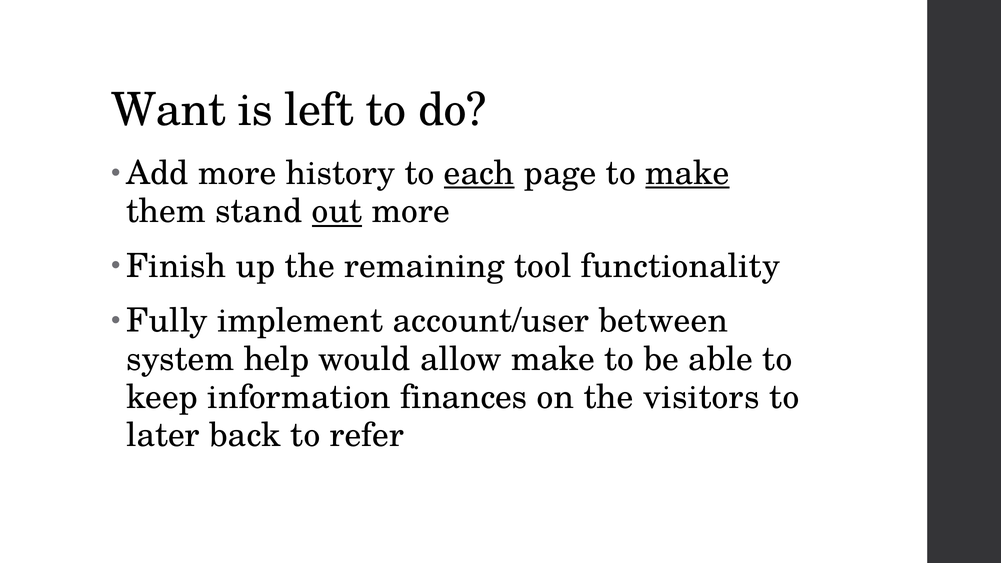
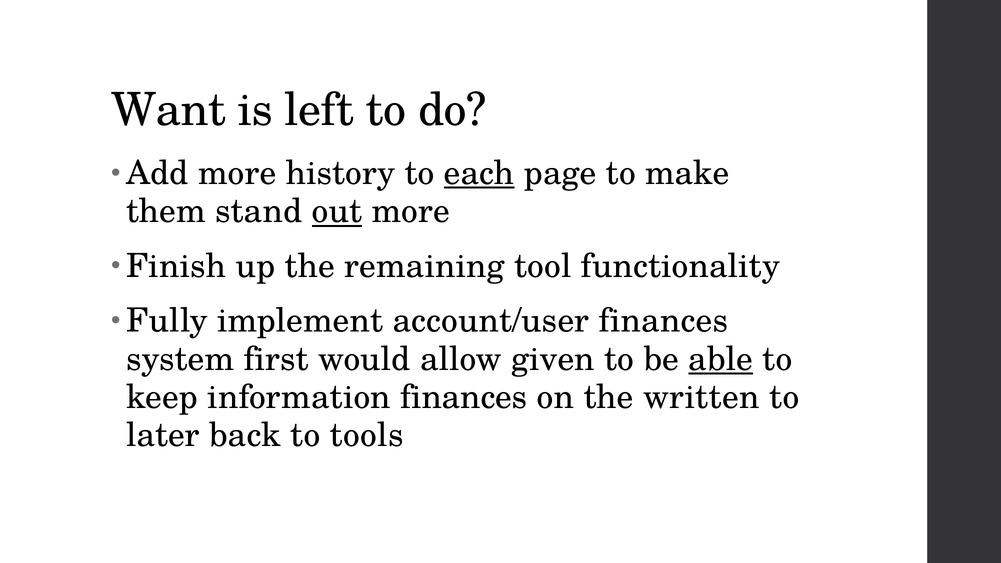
make at (687, 173) underline: present -> none
account/user between: between -> finances
help: help -> first
allow make: make -> given
able underline: none -> present
visitors: visitors -> written
refer: refer -> tools
